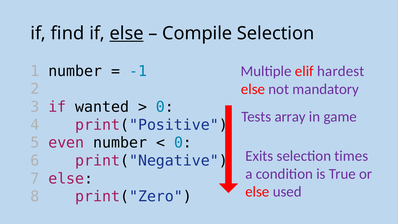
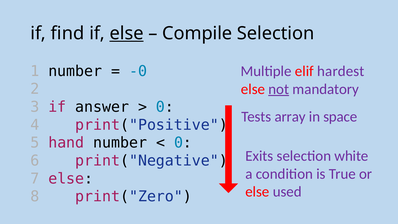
-1: -1 -> -0
not underline: none -> present
wanted: wanted -> answer
game: game -> space
even: even -> hand
times: times -> white
